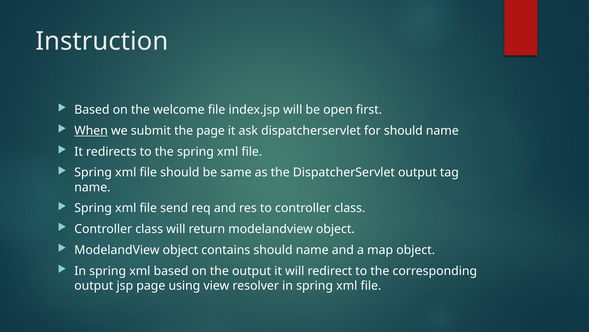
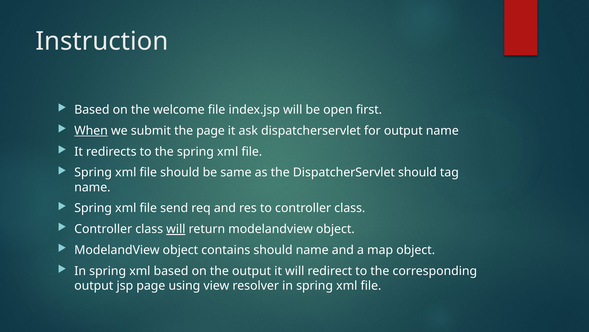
for should: should -> output
DispatcherServlet output: output -> should
will at (176, 229) underline: none -> present
